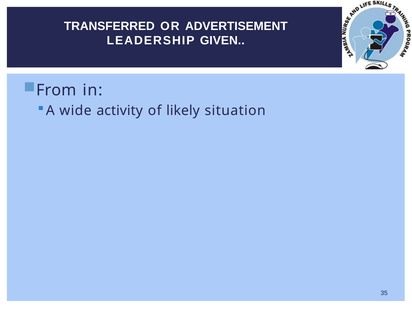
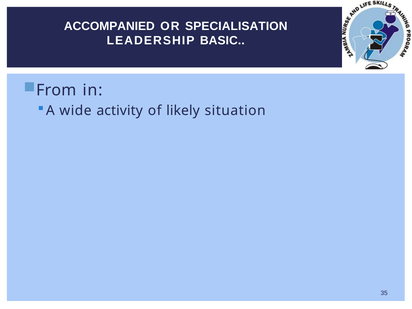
TRANSFERRED: TRANSFERRED -> ACCOMPANIED
ADVERTISEMENT: ADVERTISEMENT -> SPECIALISATION
GIVEN: GIVEN -> BASIC
